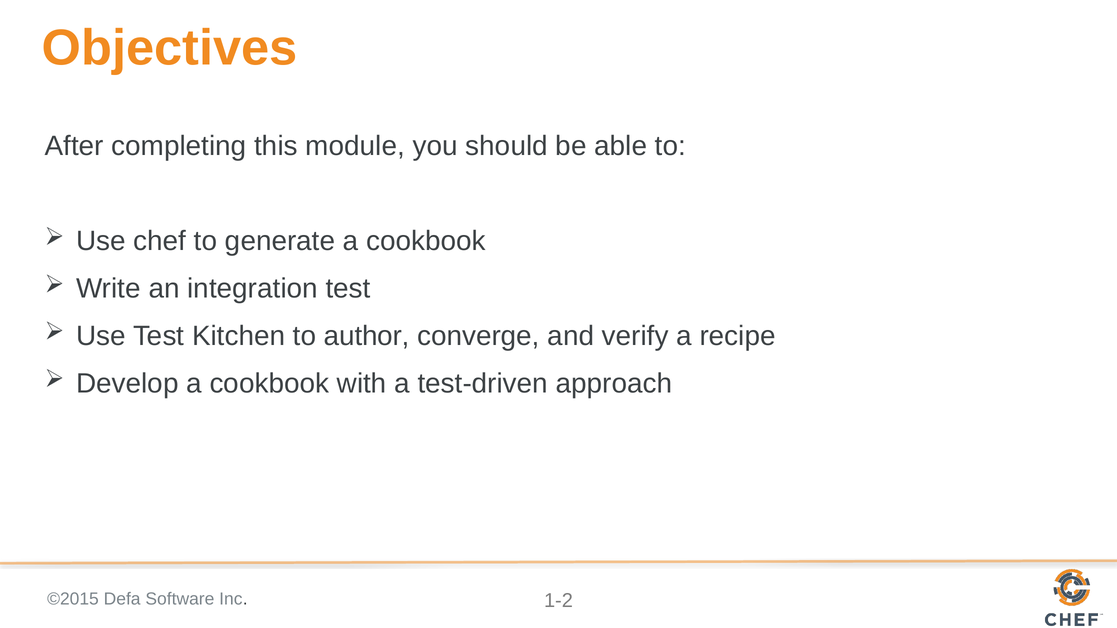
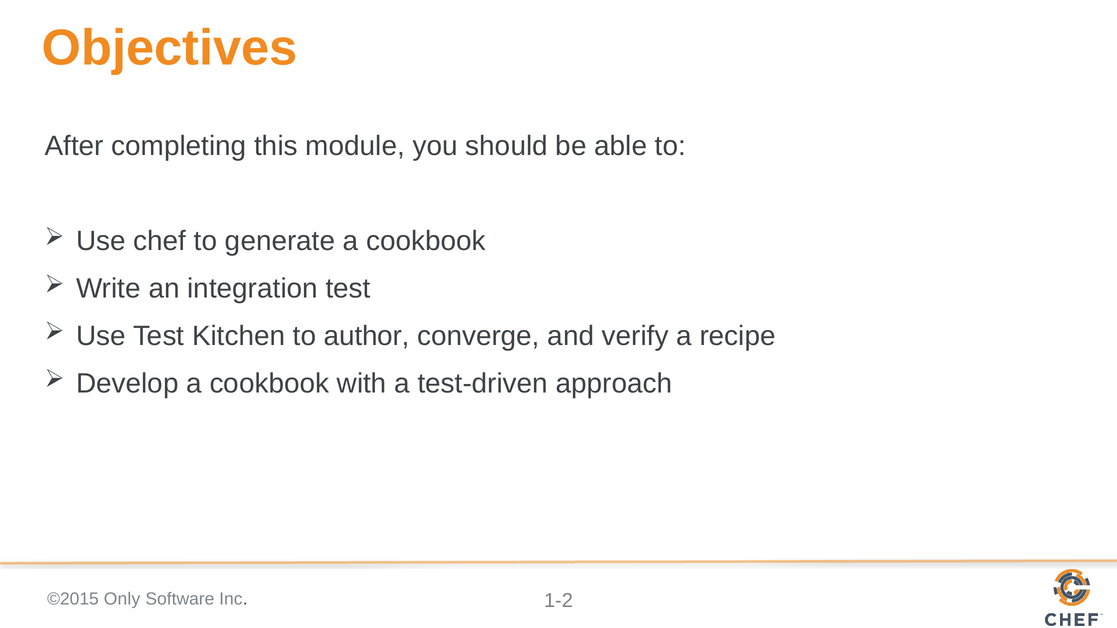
Defa: Defa -> Only
